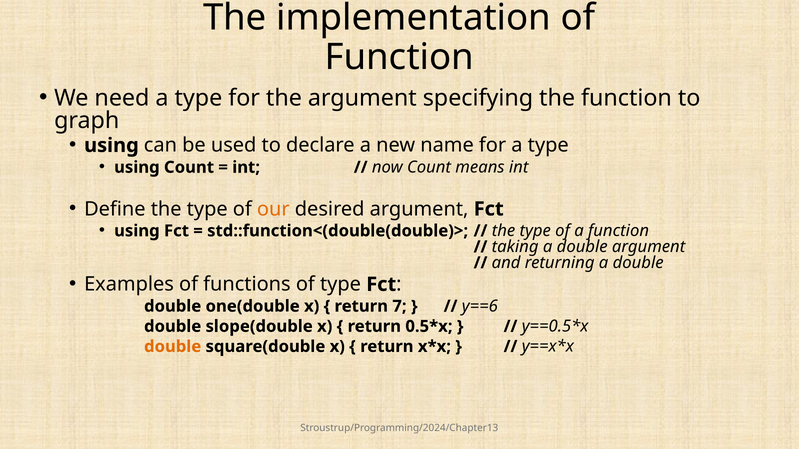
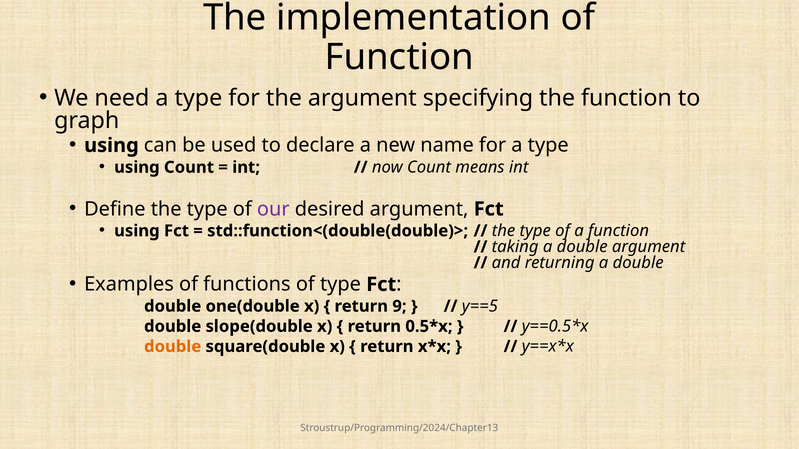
our colour: orange -> purple
7: 7 -> 9
y==6: y==6 -> y==5
